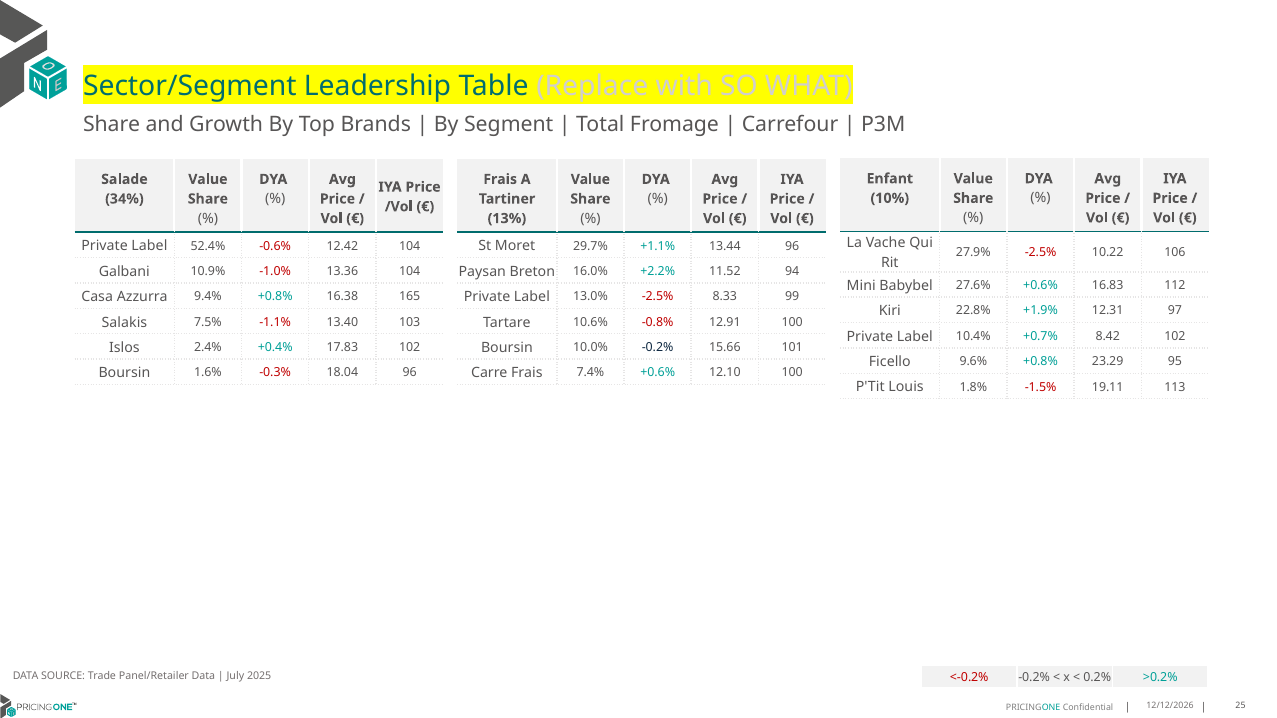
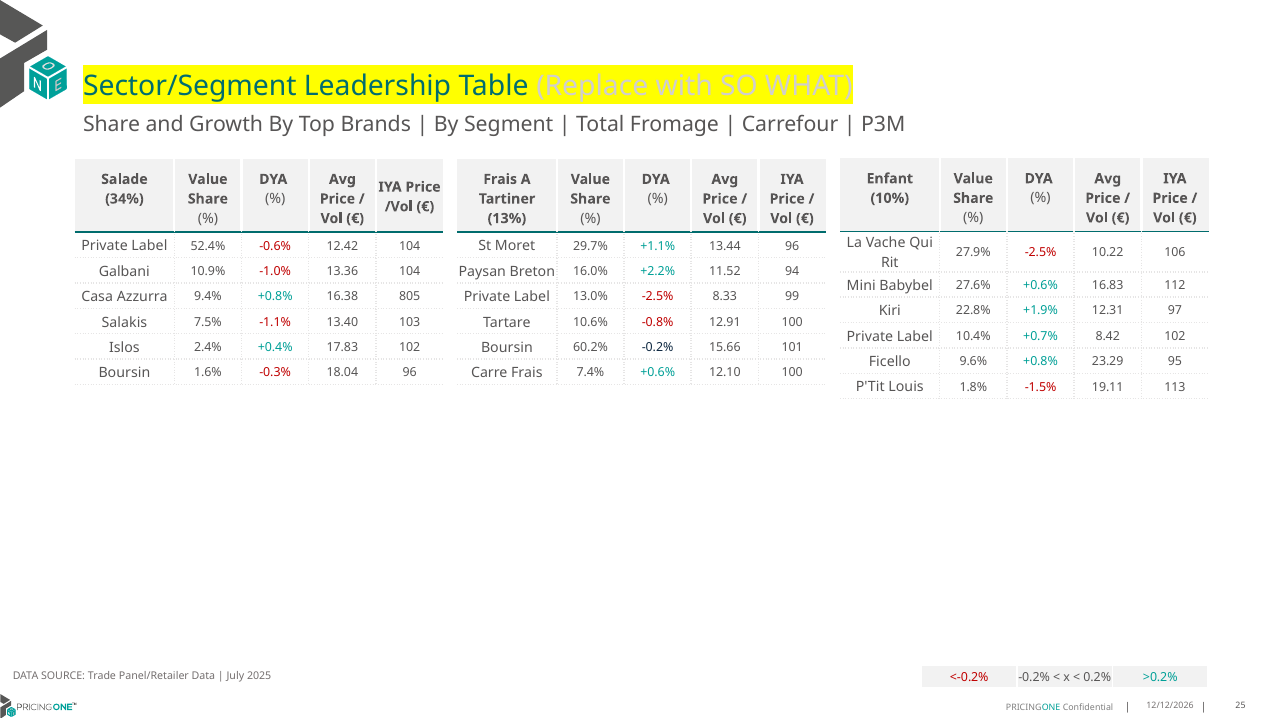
165: 165 -> 805
10.0%: 10.0% -> 60.2%
